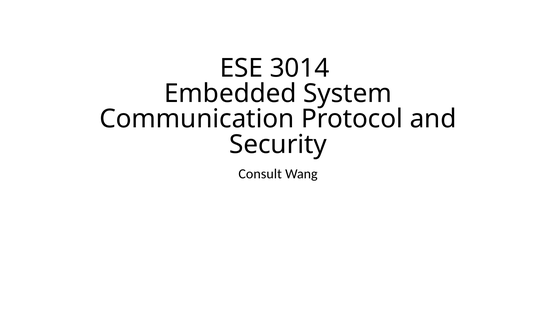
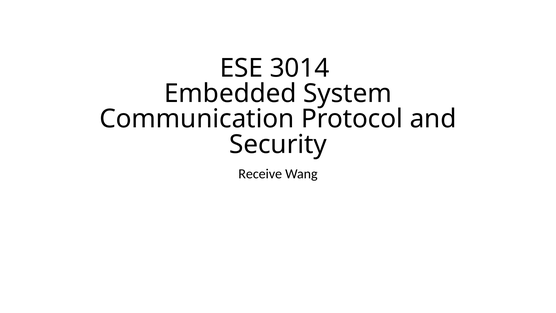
Consult: Consult -> Receive
